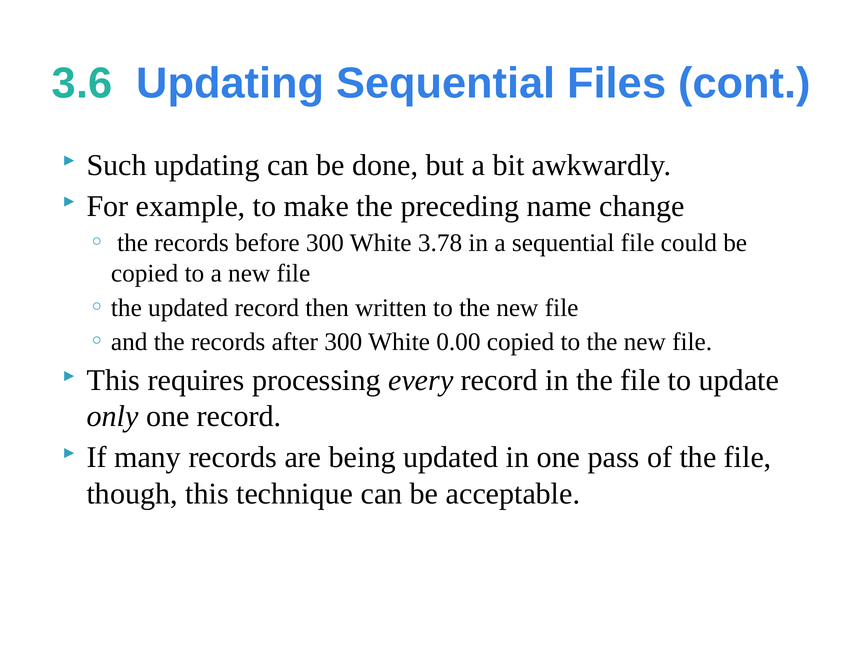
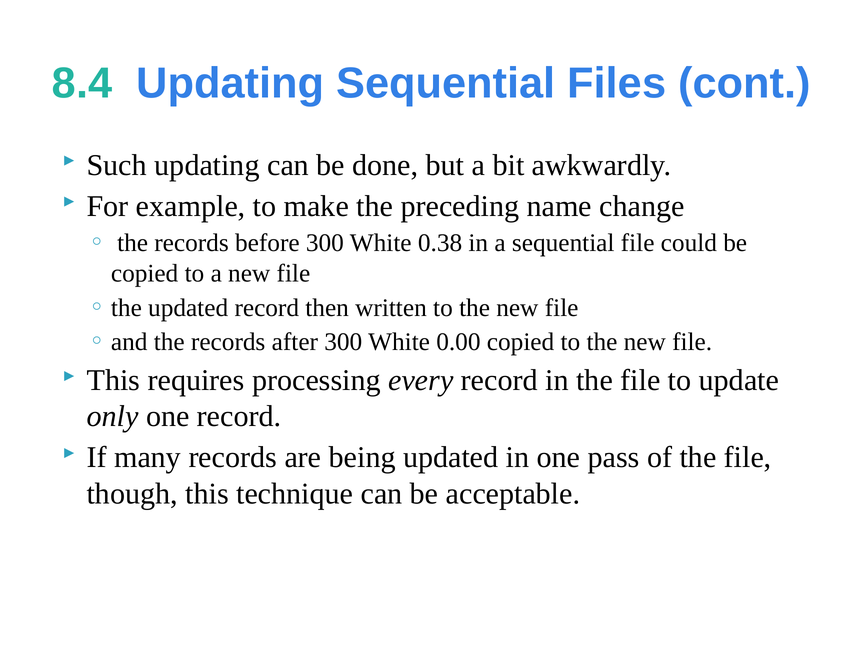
3.6: 3.6 -> 8.4
3.78: 3.78 -> 0.38
